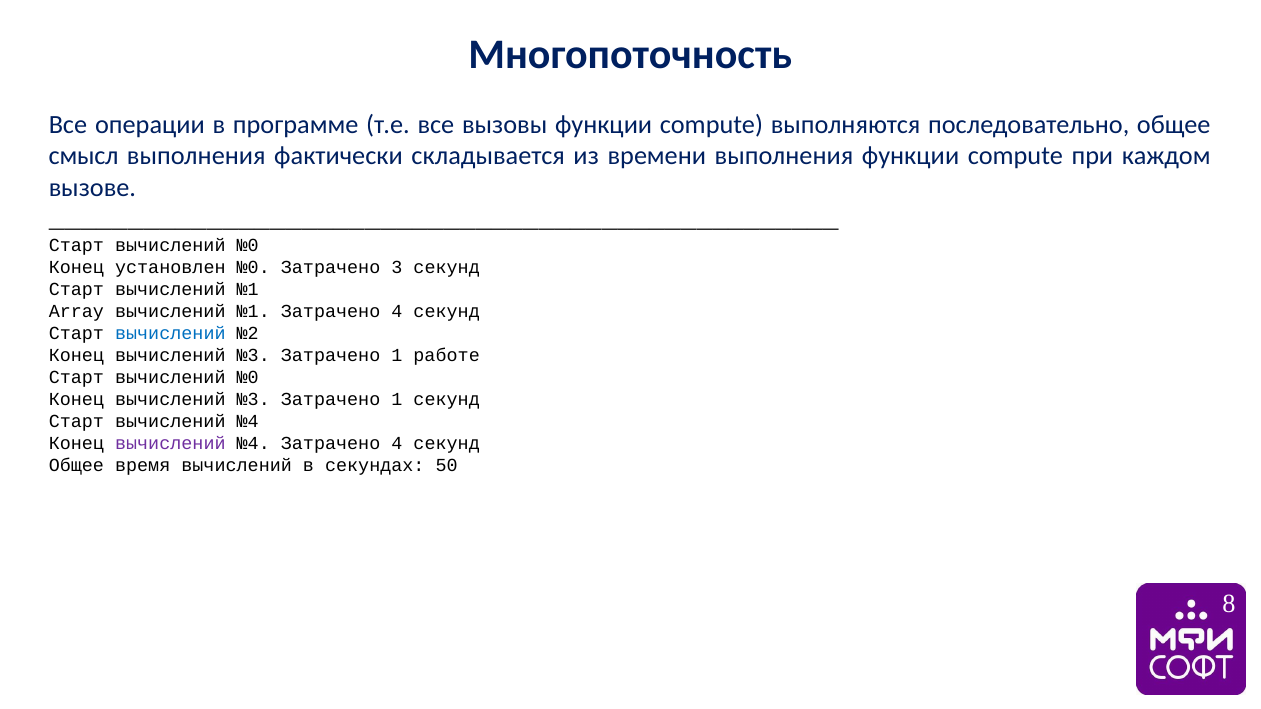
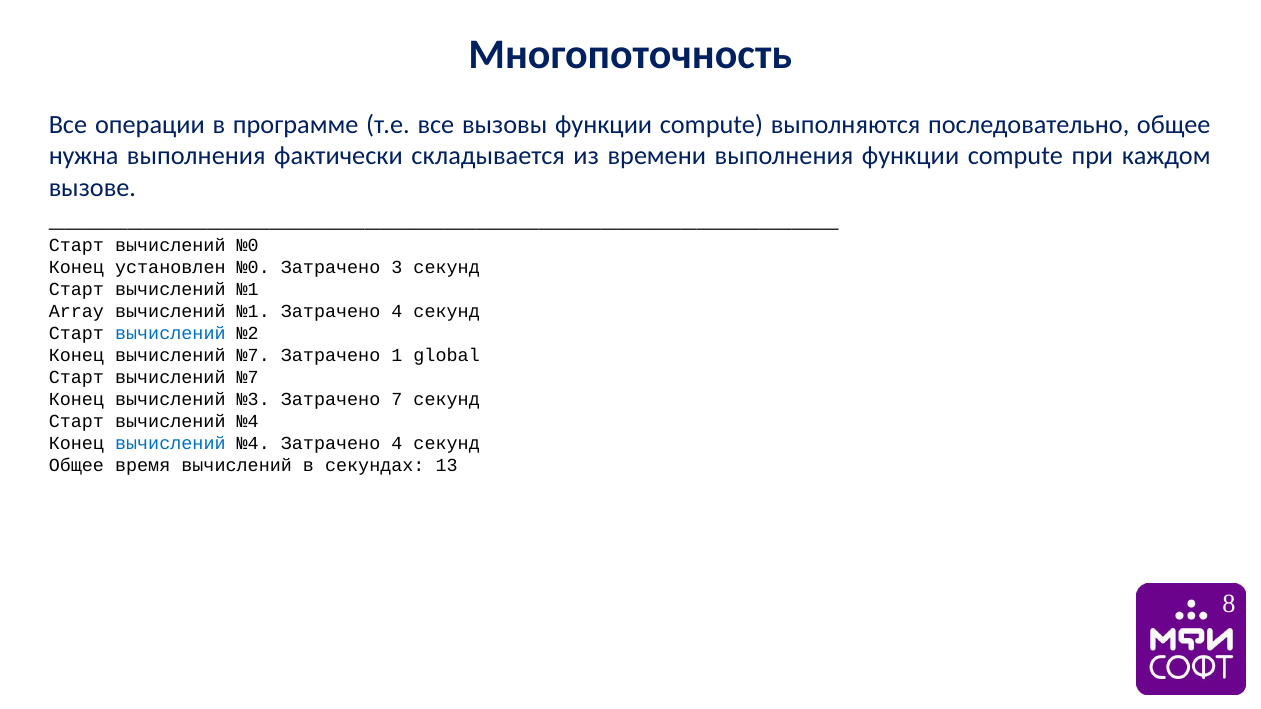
смысл: смысл -> нужна
№3 at (253, 356): №3 -> №7
работе: работе -> global
№0 at (248, 378): №0 -> №7
1 at (397, 400): 1 -> 7
вычислений at (170, 444) colour: purple -> blue
50: 50 -> 13
